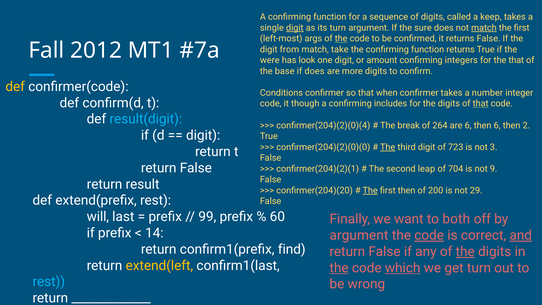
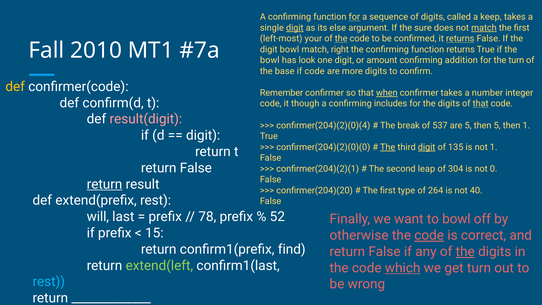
for at (354, 17) underline: none -> present
its turn: turn -> else
args: args -> your
returns at (460, 39) underline: none -> present
2012: 2012 -> 2010
digit from: from -> bowl
take: take -> right
were at (270, 60): were -> bowl
integers: integers -> addition
the that: that -> turn
if does: does -> code
Conditions: Conditions -> Remember
when underline: none -> present
result(digit colour: light blue -> pink
264: 264 -> 537
are 6: 6 -> 5
then 6: 6 -> 5
then 2: 2 -> 1
digit at (427, 147) underline: none -> present
723: 723 -> 135
not 3: 3 -> 1
704: 704 -> 304
9: 9 -> 0
return at (105, 184) underline: none -> present
The at (370, 190) underline: present -> none
first then: then -> type
200: 200 -> 264
29: 29 -> 40
99: 99 -> 78
60: 60 -> 52
to both: both -> bowl
14: 14 -> 15
argument at (359, 235): argument -> otherwise
and underline: present -> none
extend(left colour: yellow -> light green
the at (339, 268) underline: present -> none
